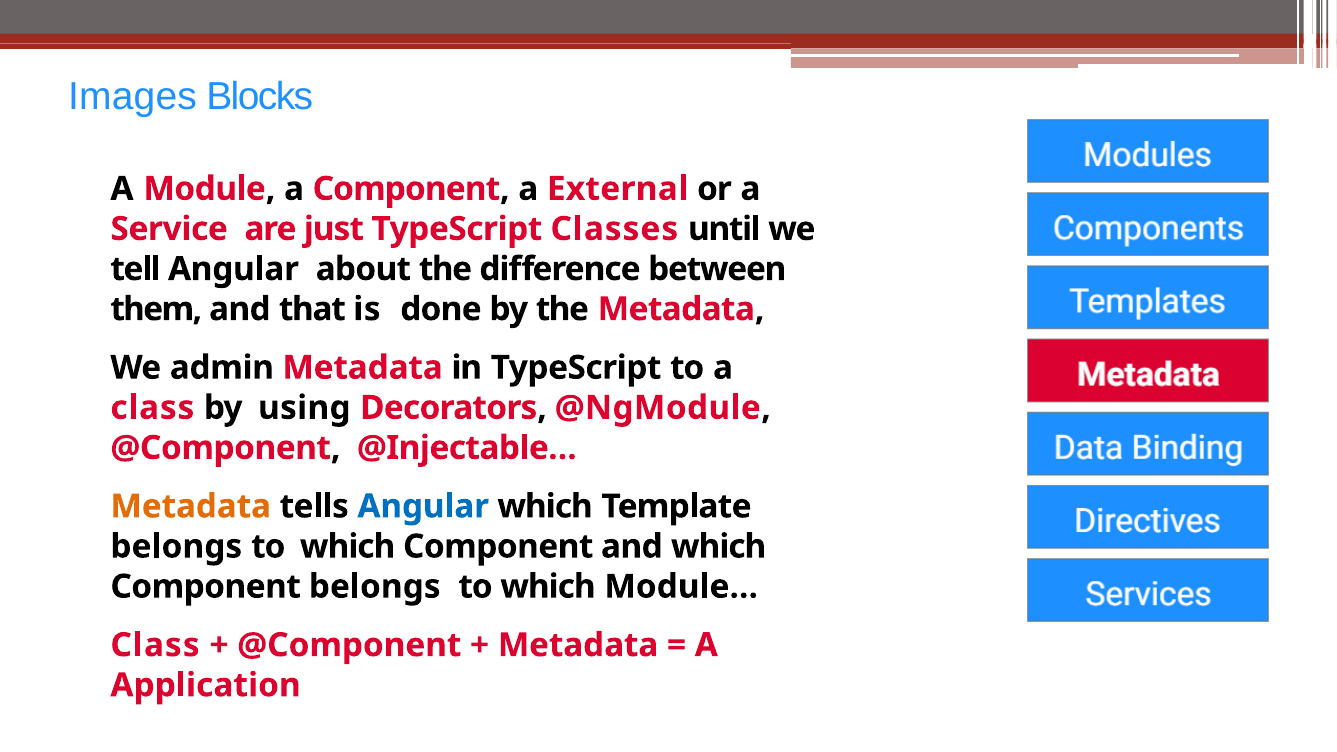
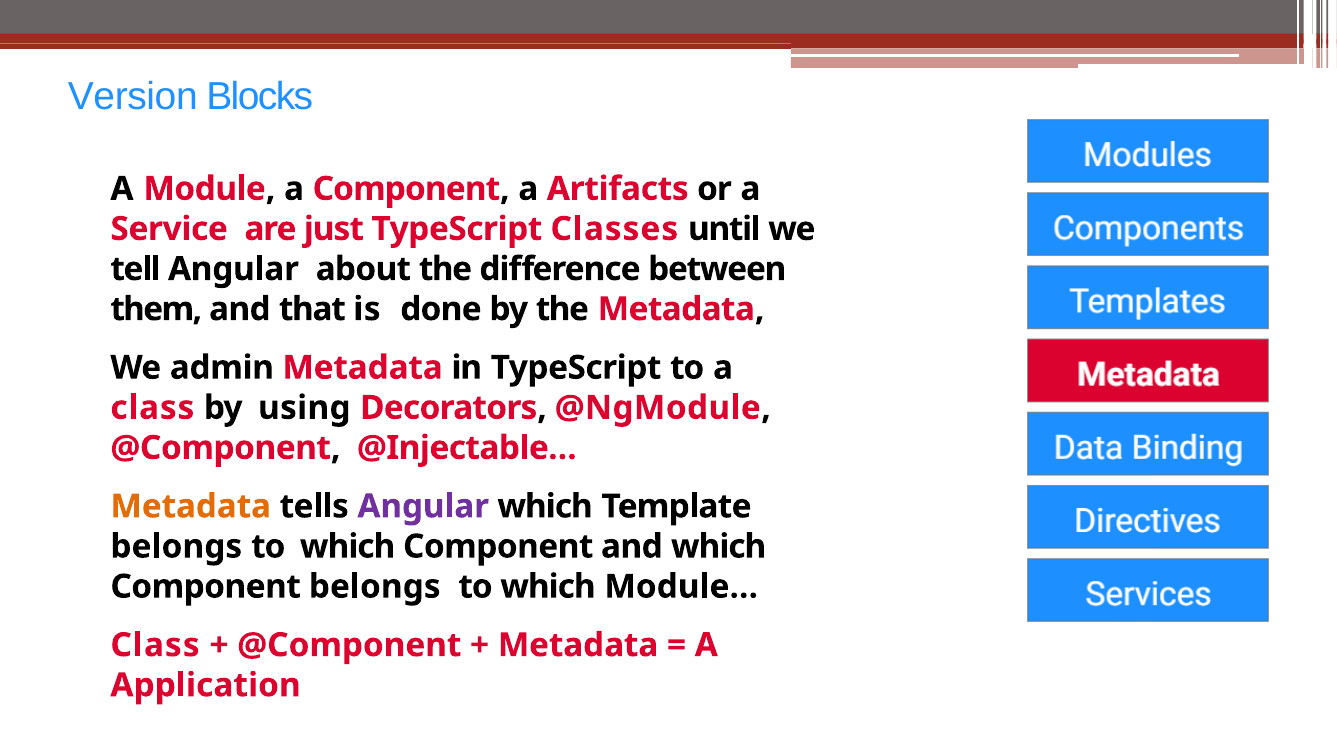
Images: Images -> Version
External: External -> Artifacts
Angular at (423, 506) colour: blue -> purple
